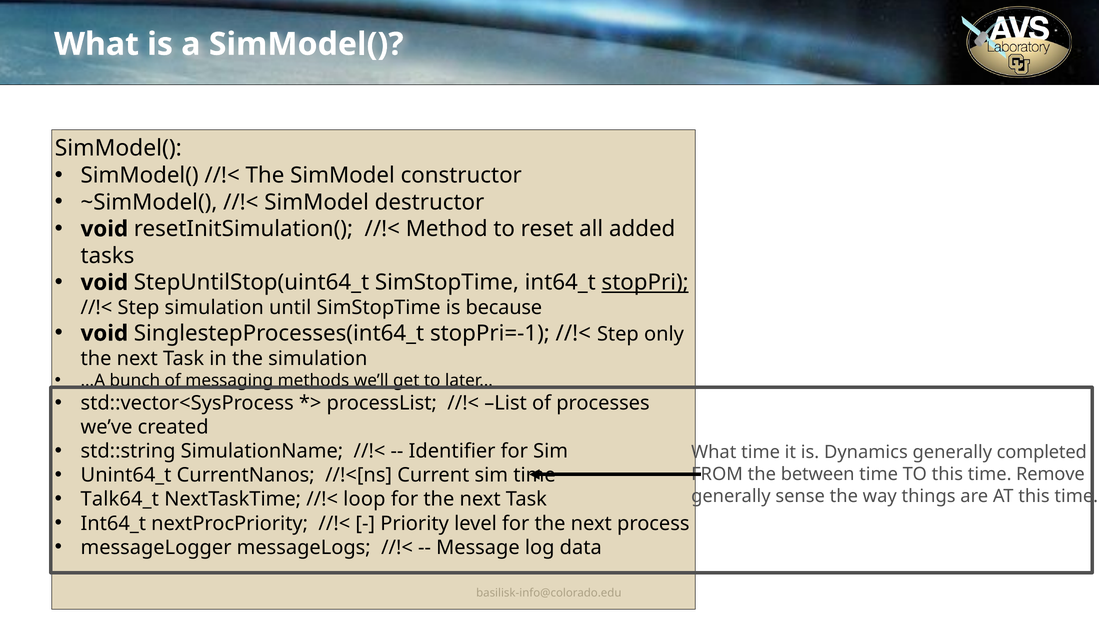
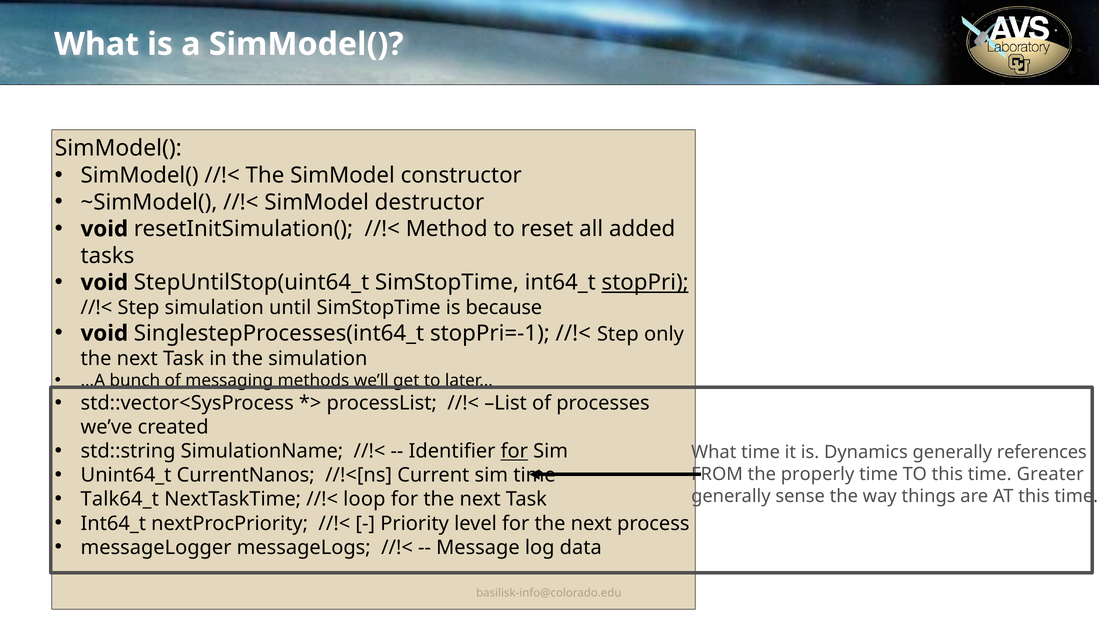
for at (514, 451) underline: none -> present
completed: completed -> references
between: between -> properly
Remove: Remove -> Greater
